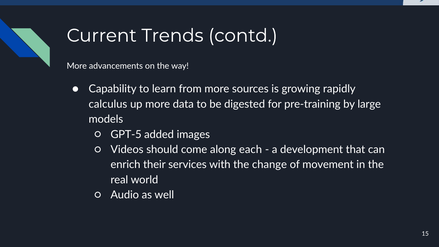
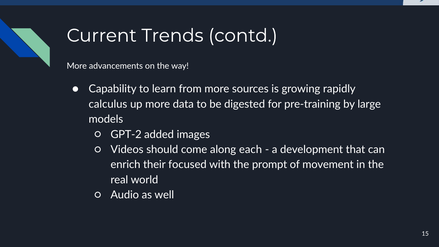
GPT-5: GPT-5 -> GPT-2
services: services -> focused
change: change -> prompt
